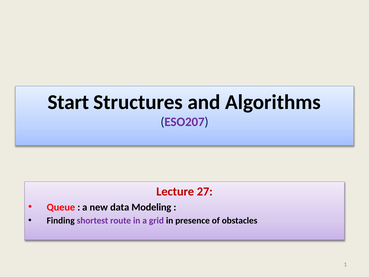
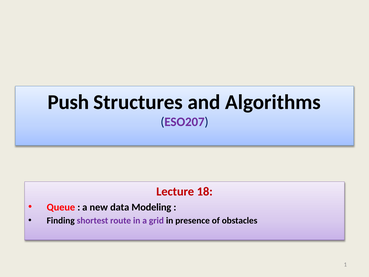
Start: Start -> Push
27: 27 -> 18
